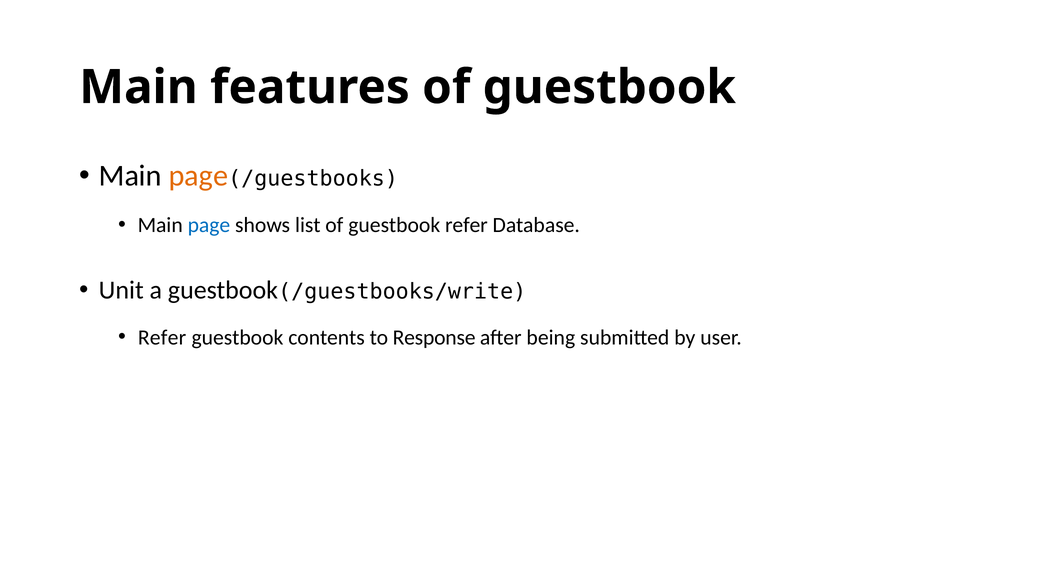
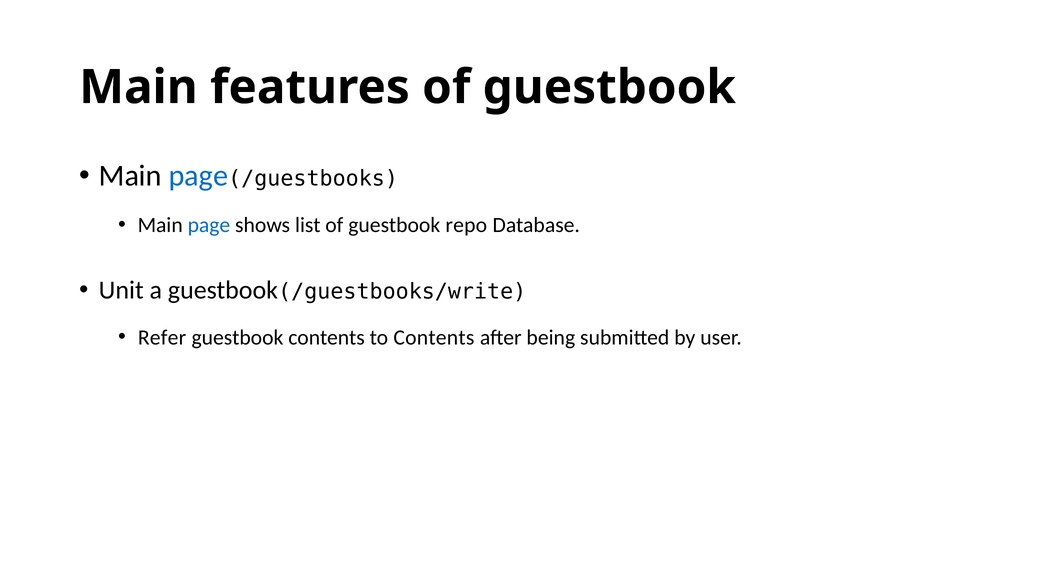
page at (198, 176) colour: orange -> blue
guestbook refer: refer -> repo
to Response: Response -> Contents
